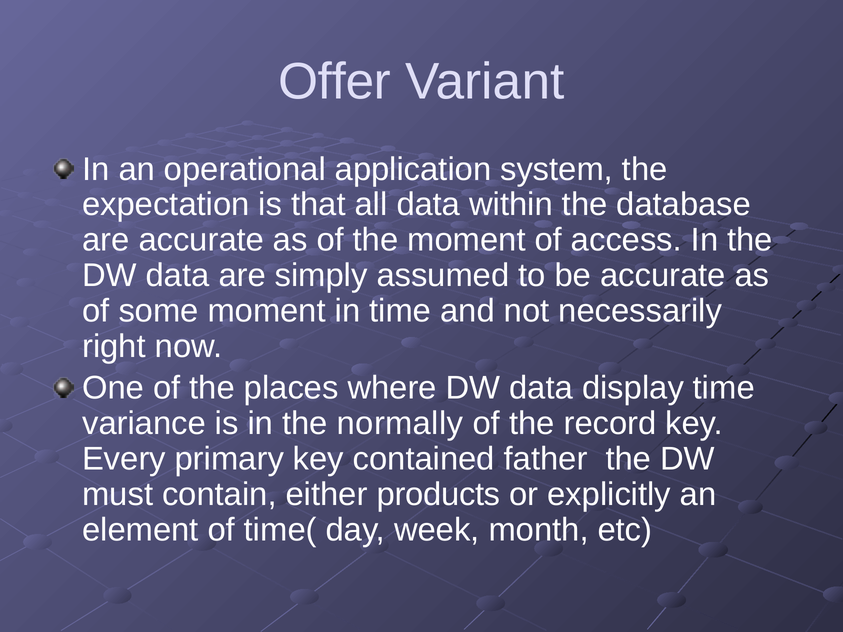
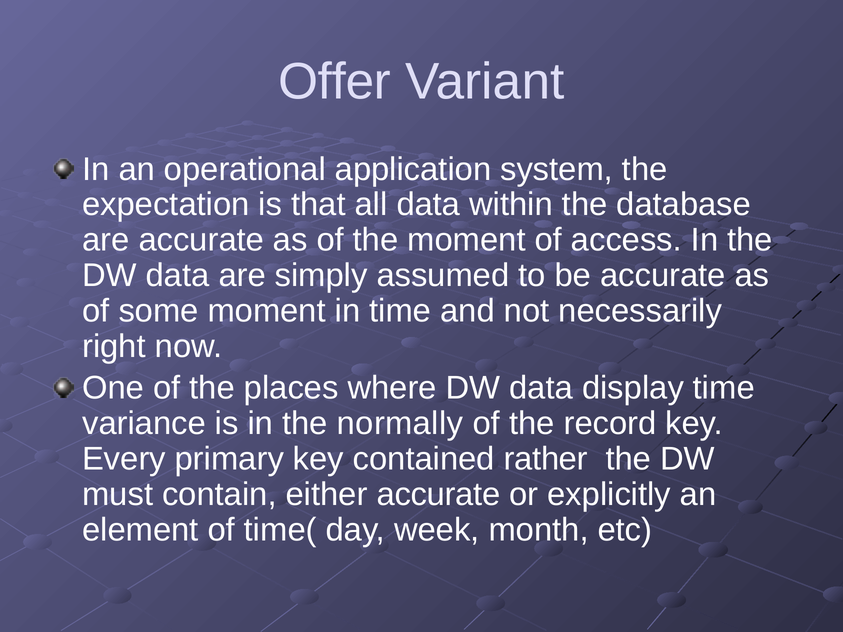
father: father -> rather
either products: products -> accurate
